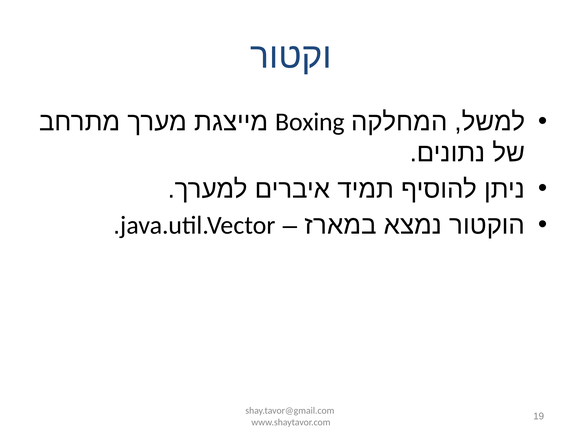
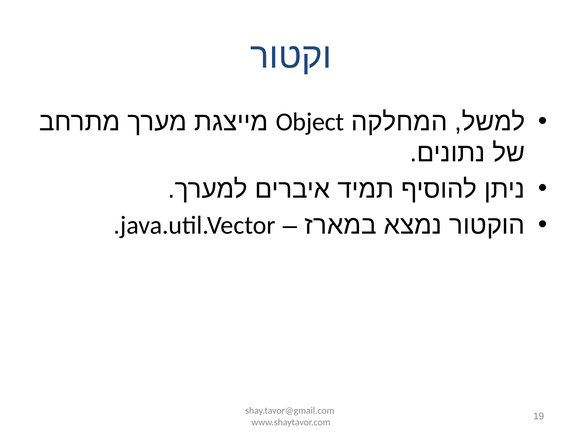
Boxing: Boxing -> Object
